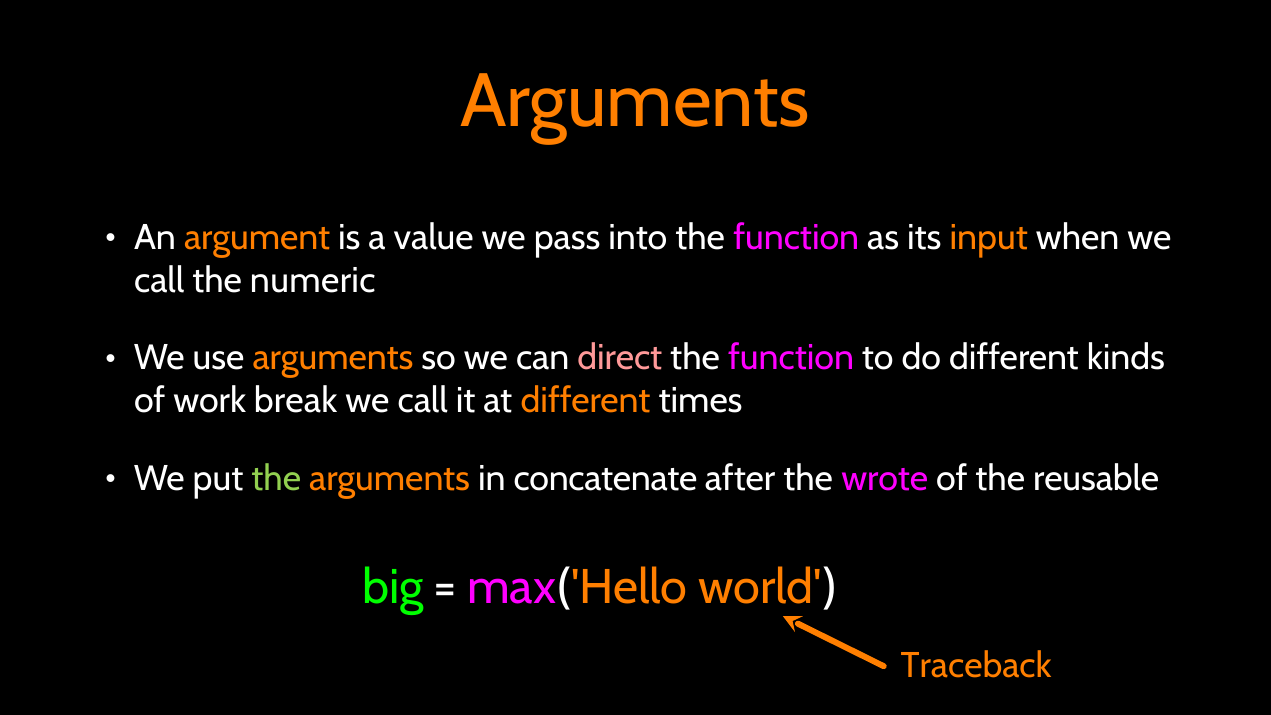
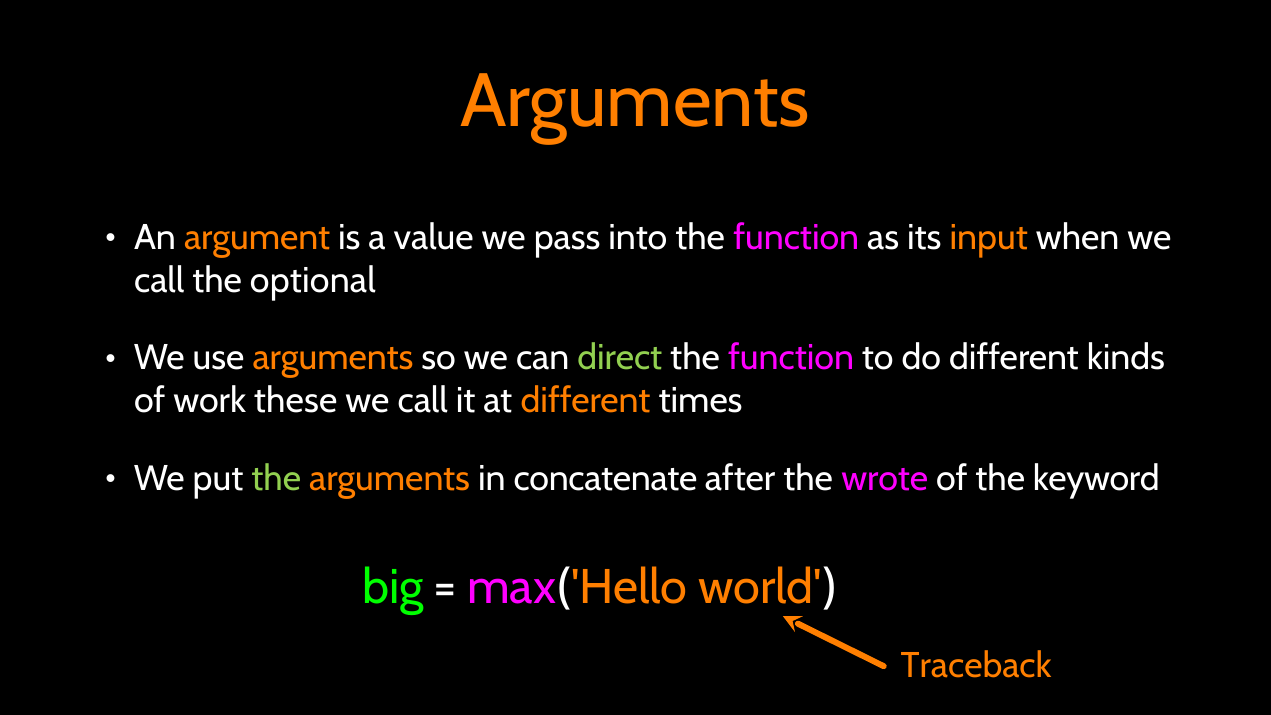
numeric: numeric -> optional
direct colour: pink -> light green
break: break -> these
reusable: reusable -> keyword
